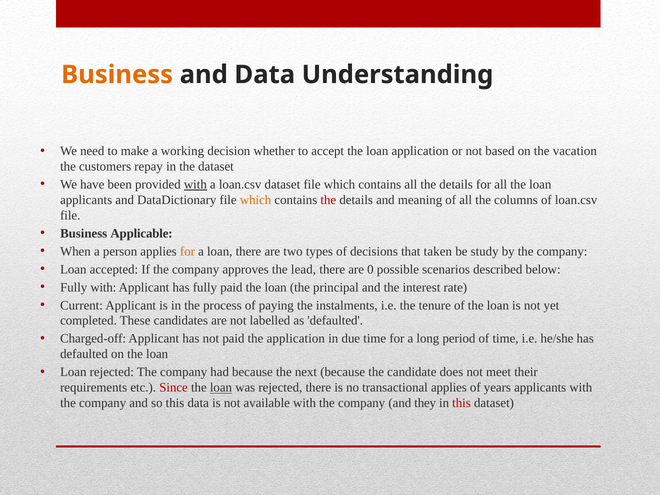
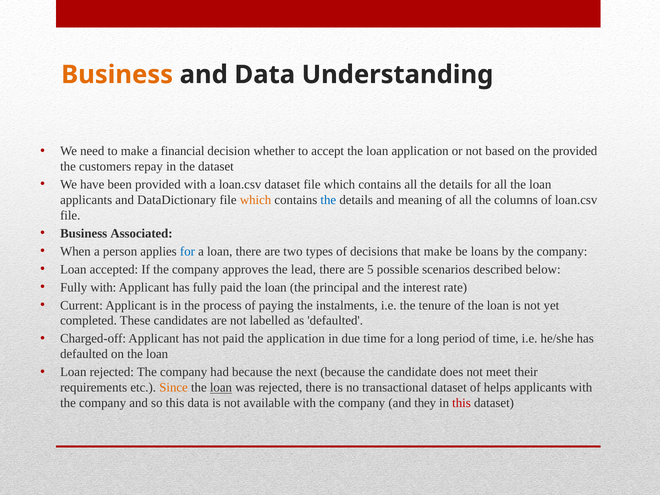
working: working -> financial
the vacation: vacation -> provided
with at (195, 184) underline: present -> none
the at (328, 200) colour: red -> blue
Applicable: Applicable -> Associated
for at (187, 251) colour: orange -> blue
that taken: taken -> make
study: study -> loans
0: 0 -> 5
Since colour: red -> orange
transactional applies: applies -> dataset
years: years -> helps
